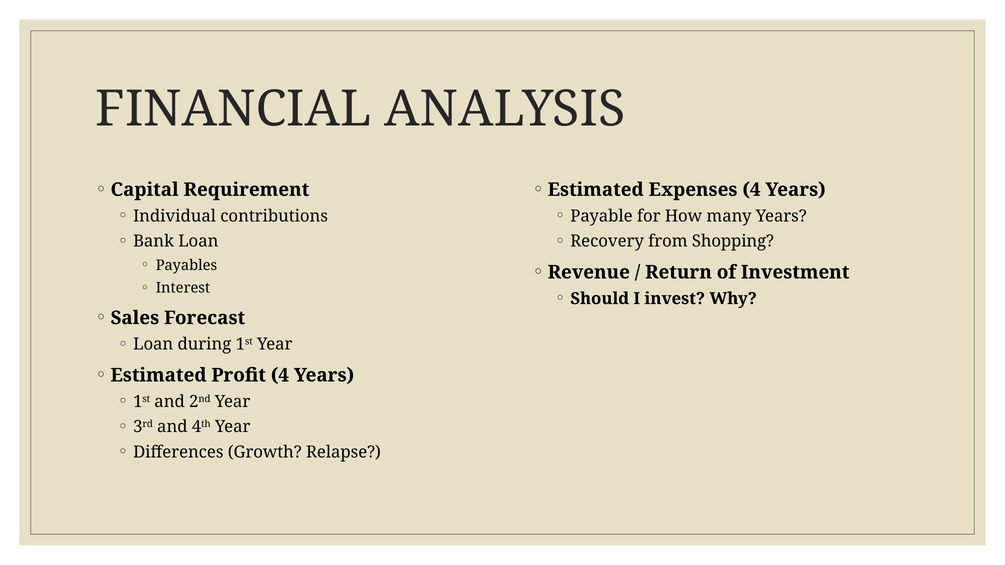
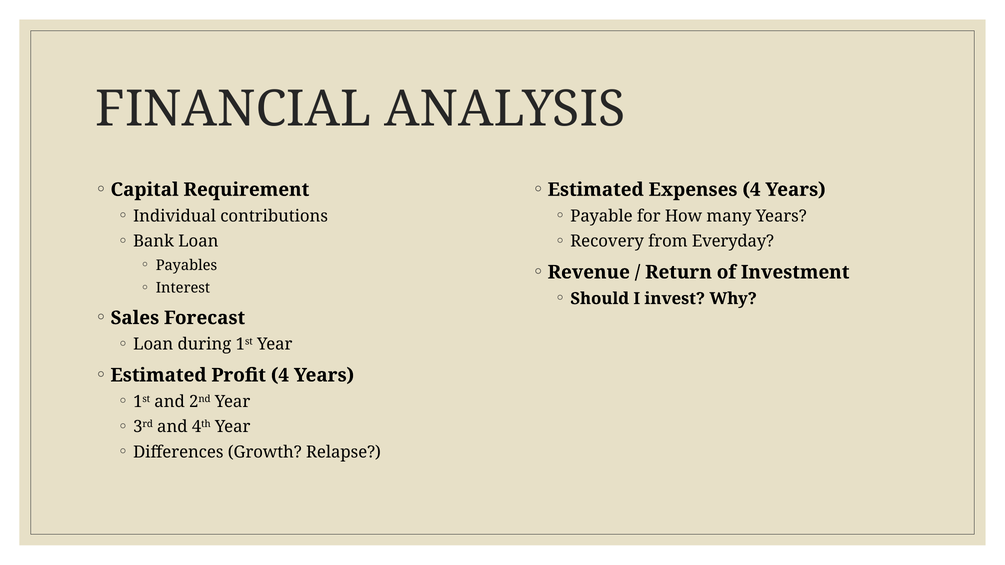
Shopping: Shopping -> Everyday
